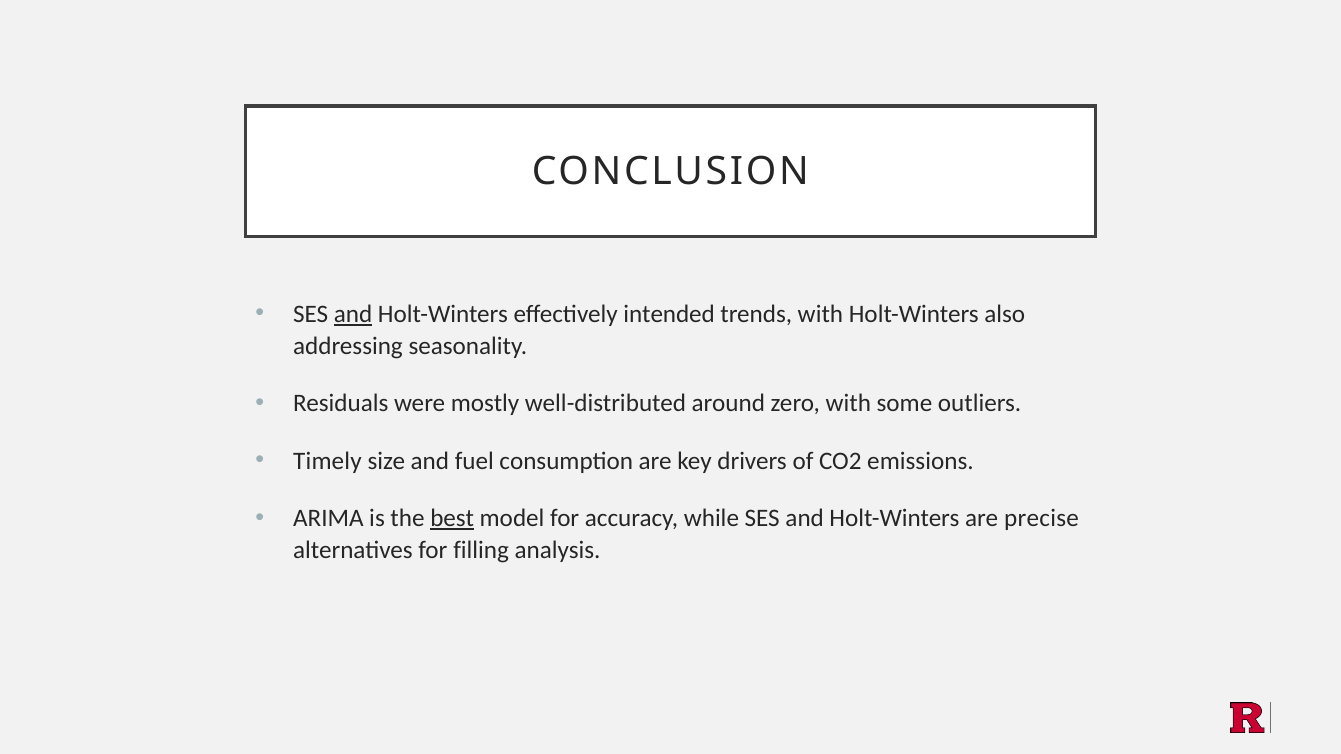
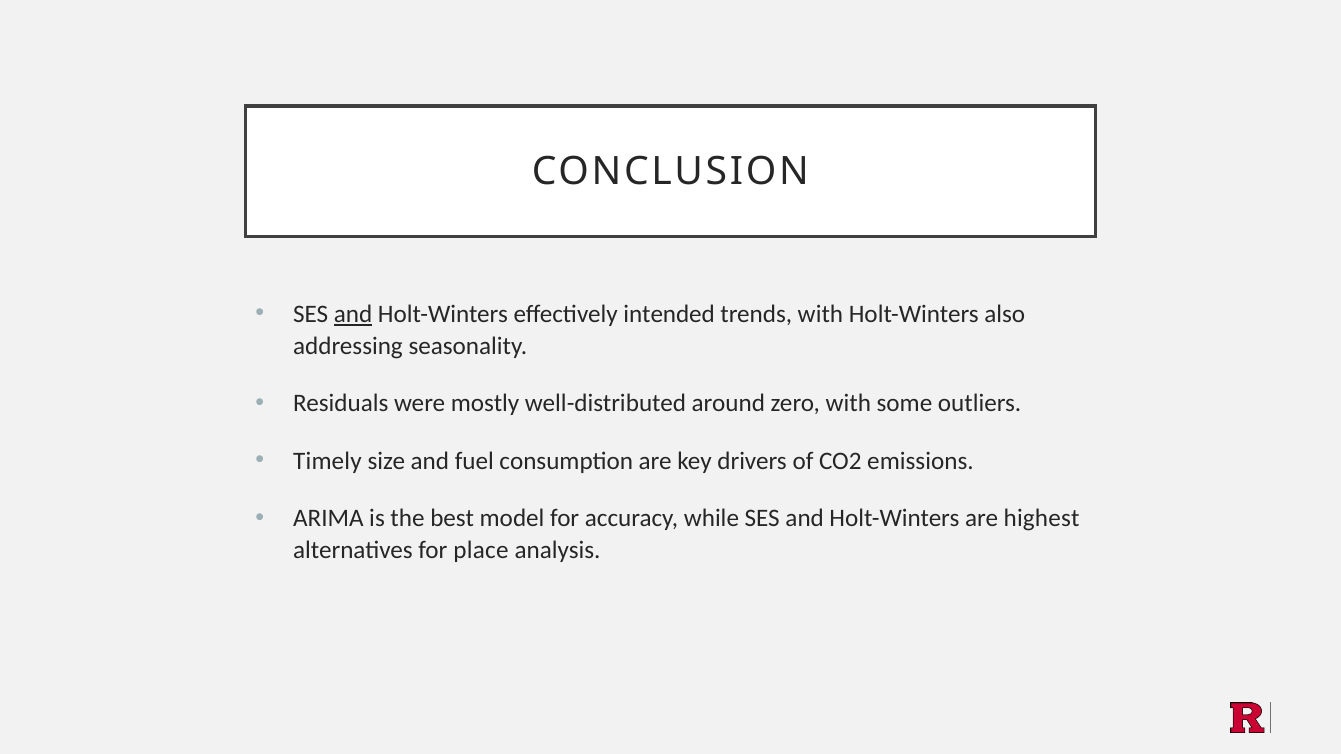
best underline: present -> none
precise: precise -> highest
filling: filling -> place
